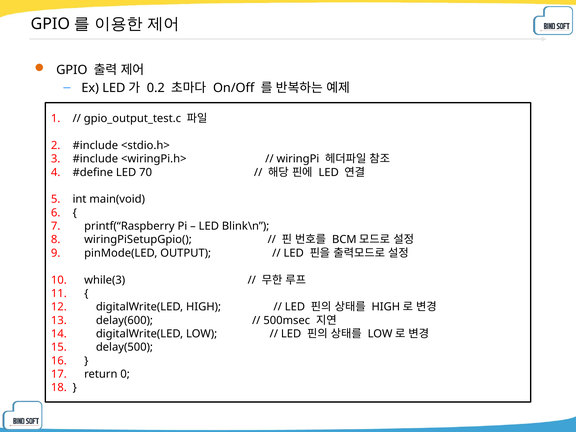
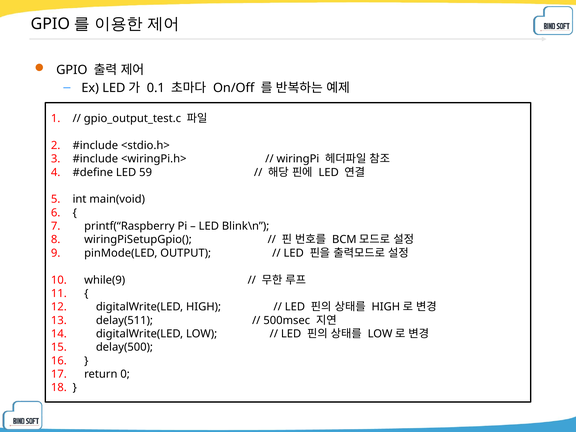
0.2: 0.2 -> 0.1
70: 70 -> 59
while(3: while(3 -> while(9
delay(600: delay(600 -> delay(511
